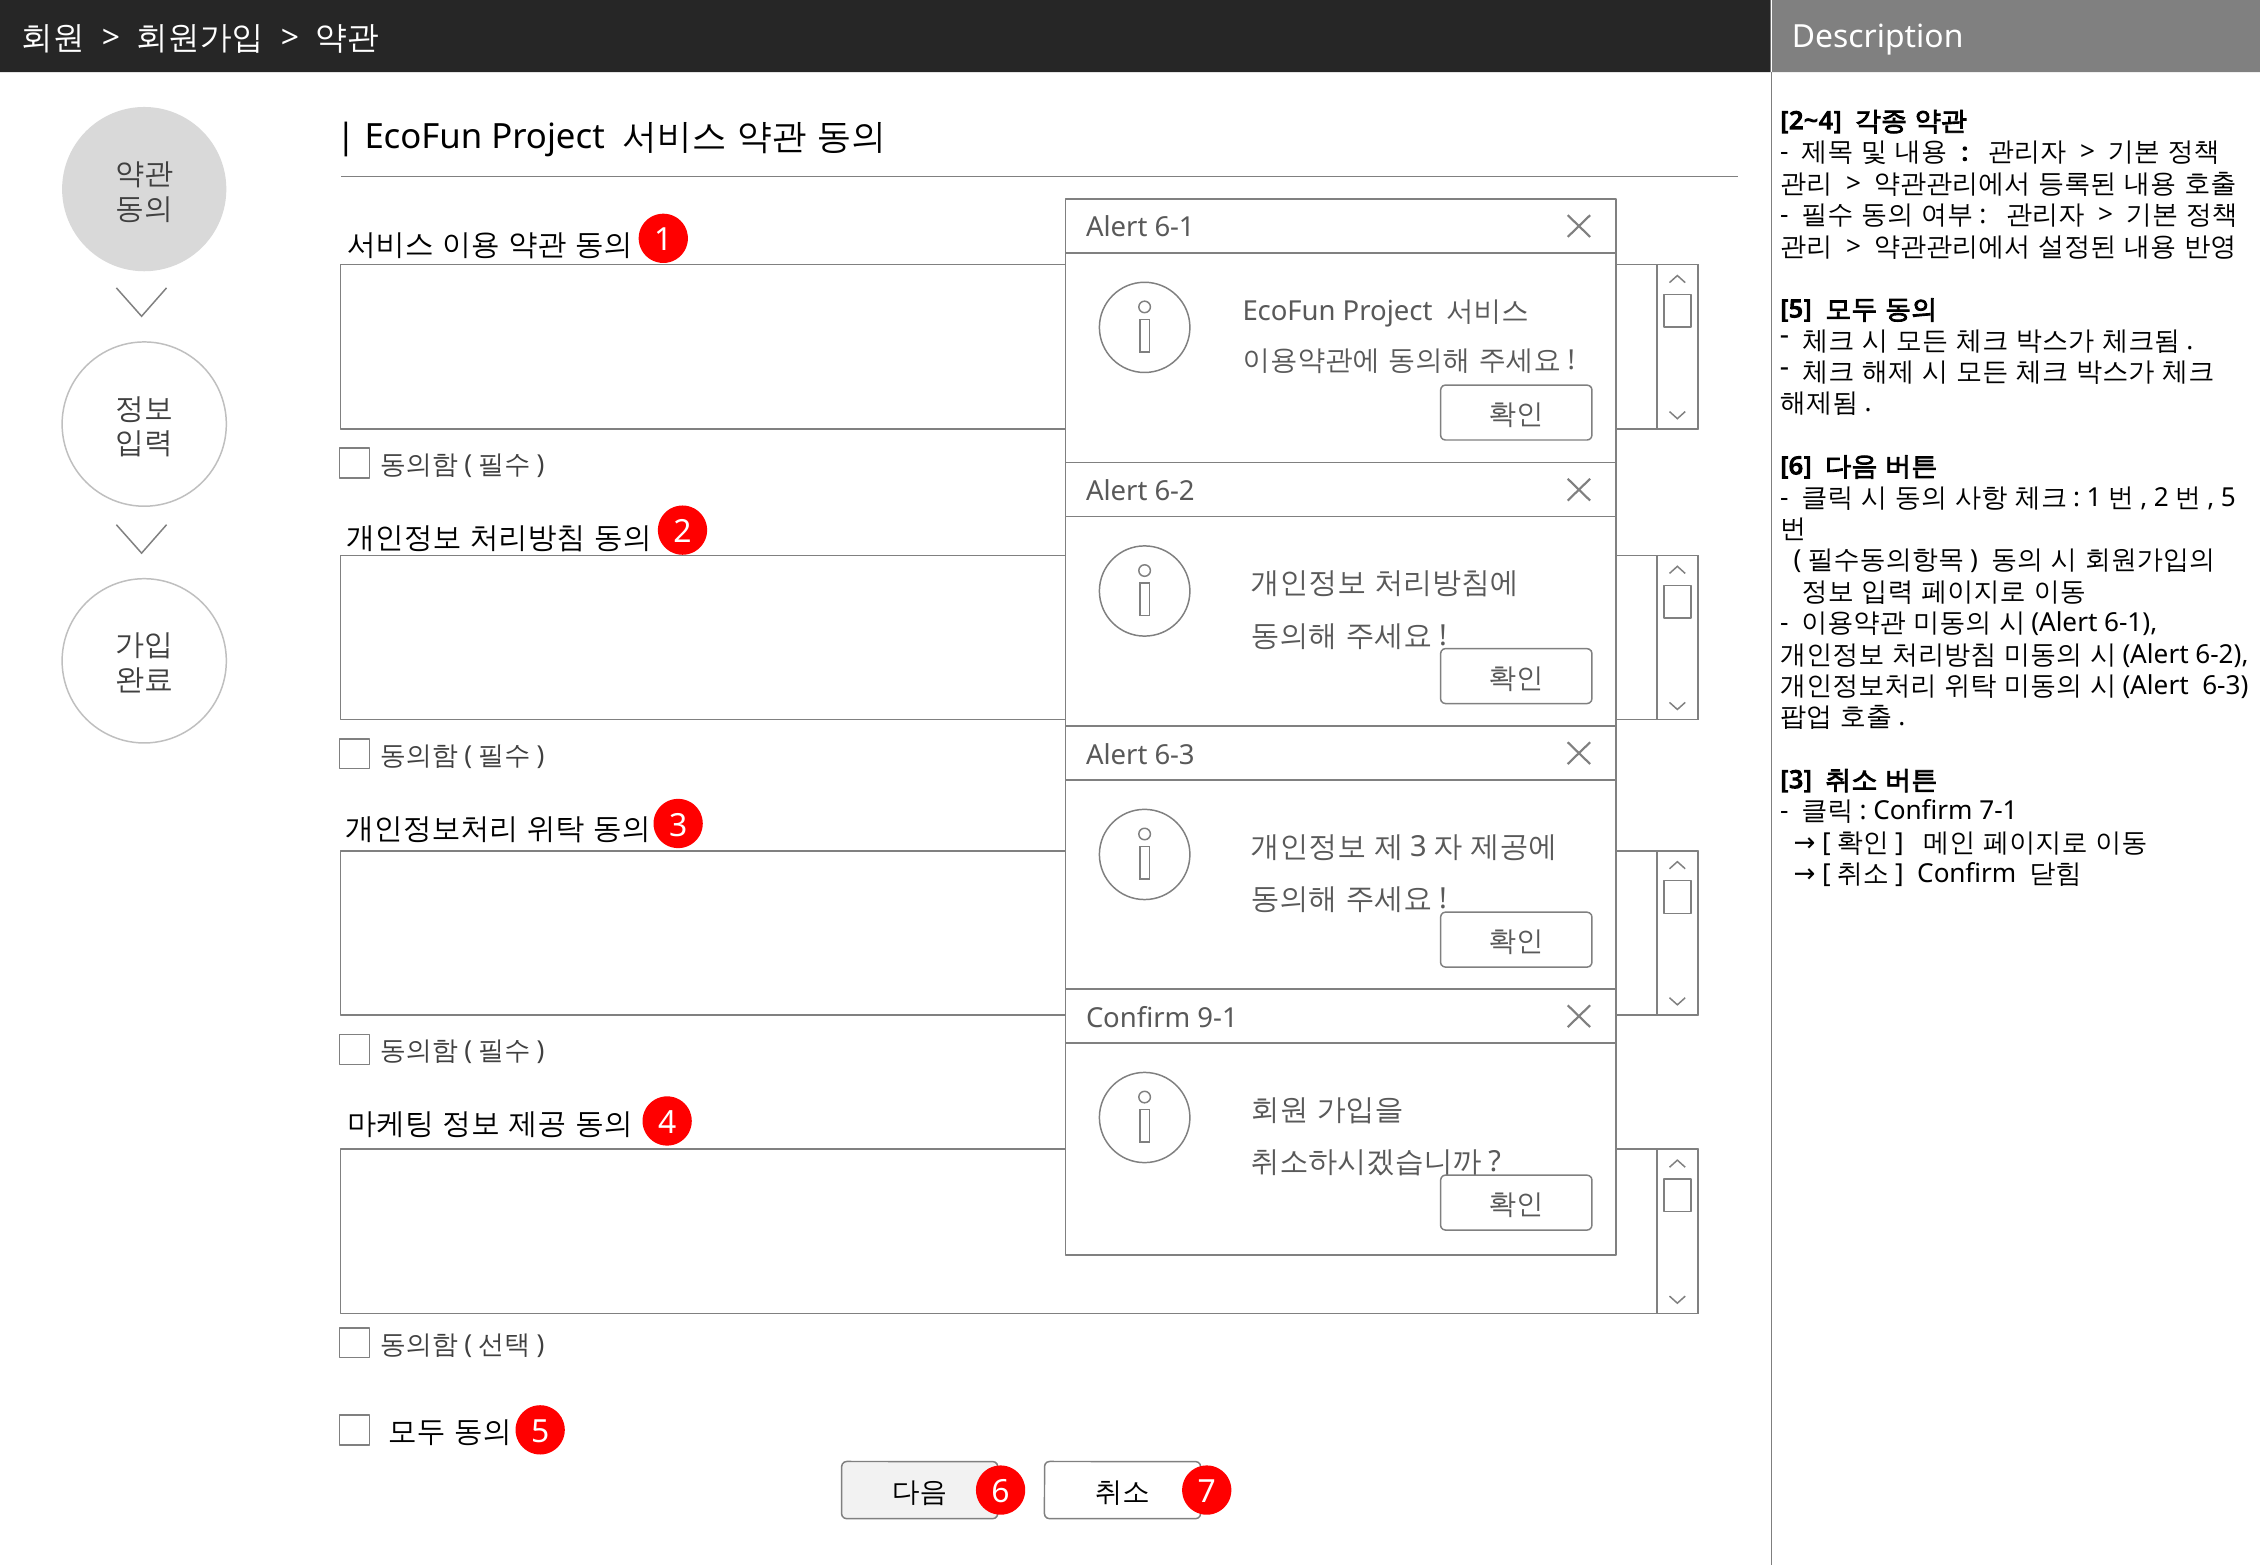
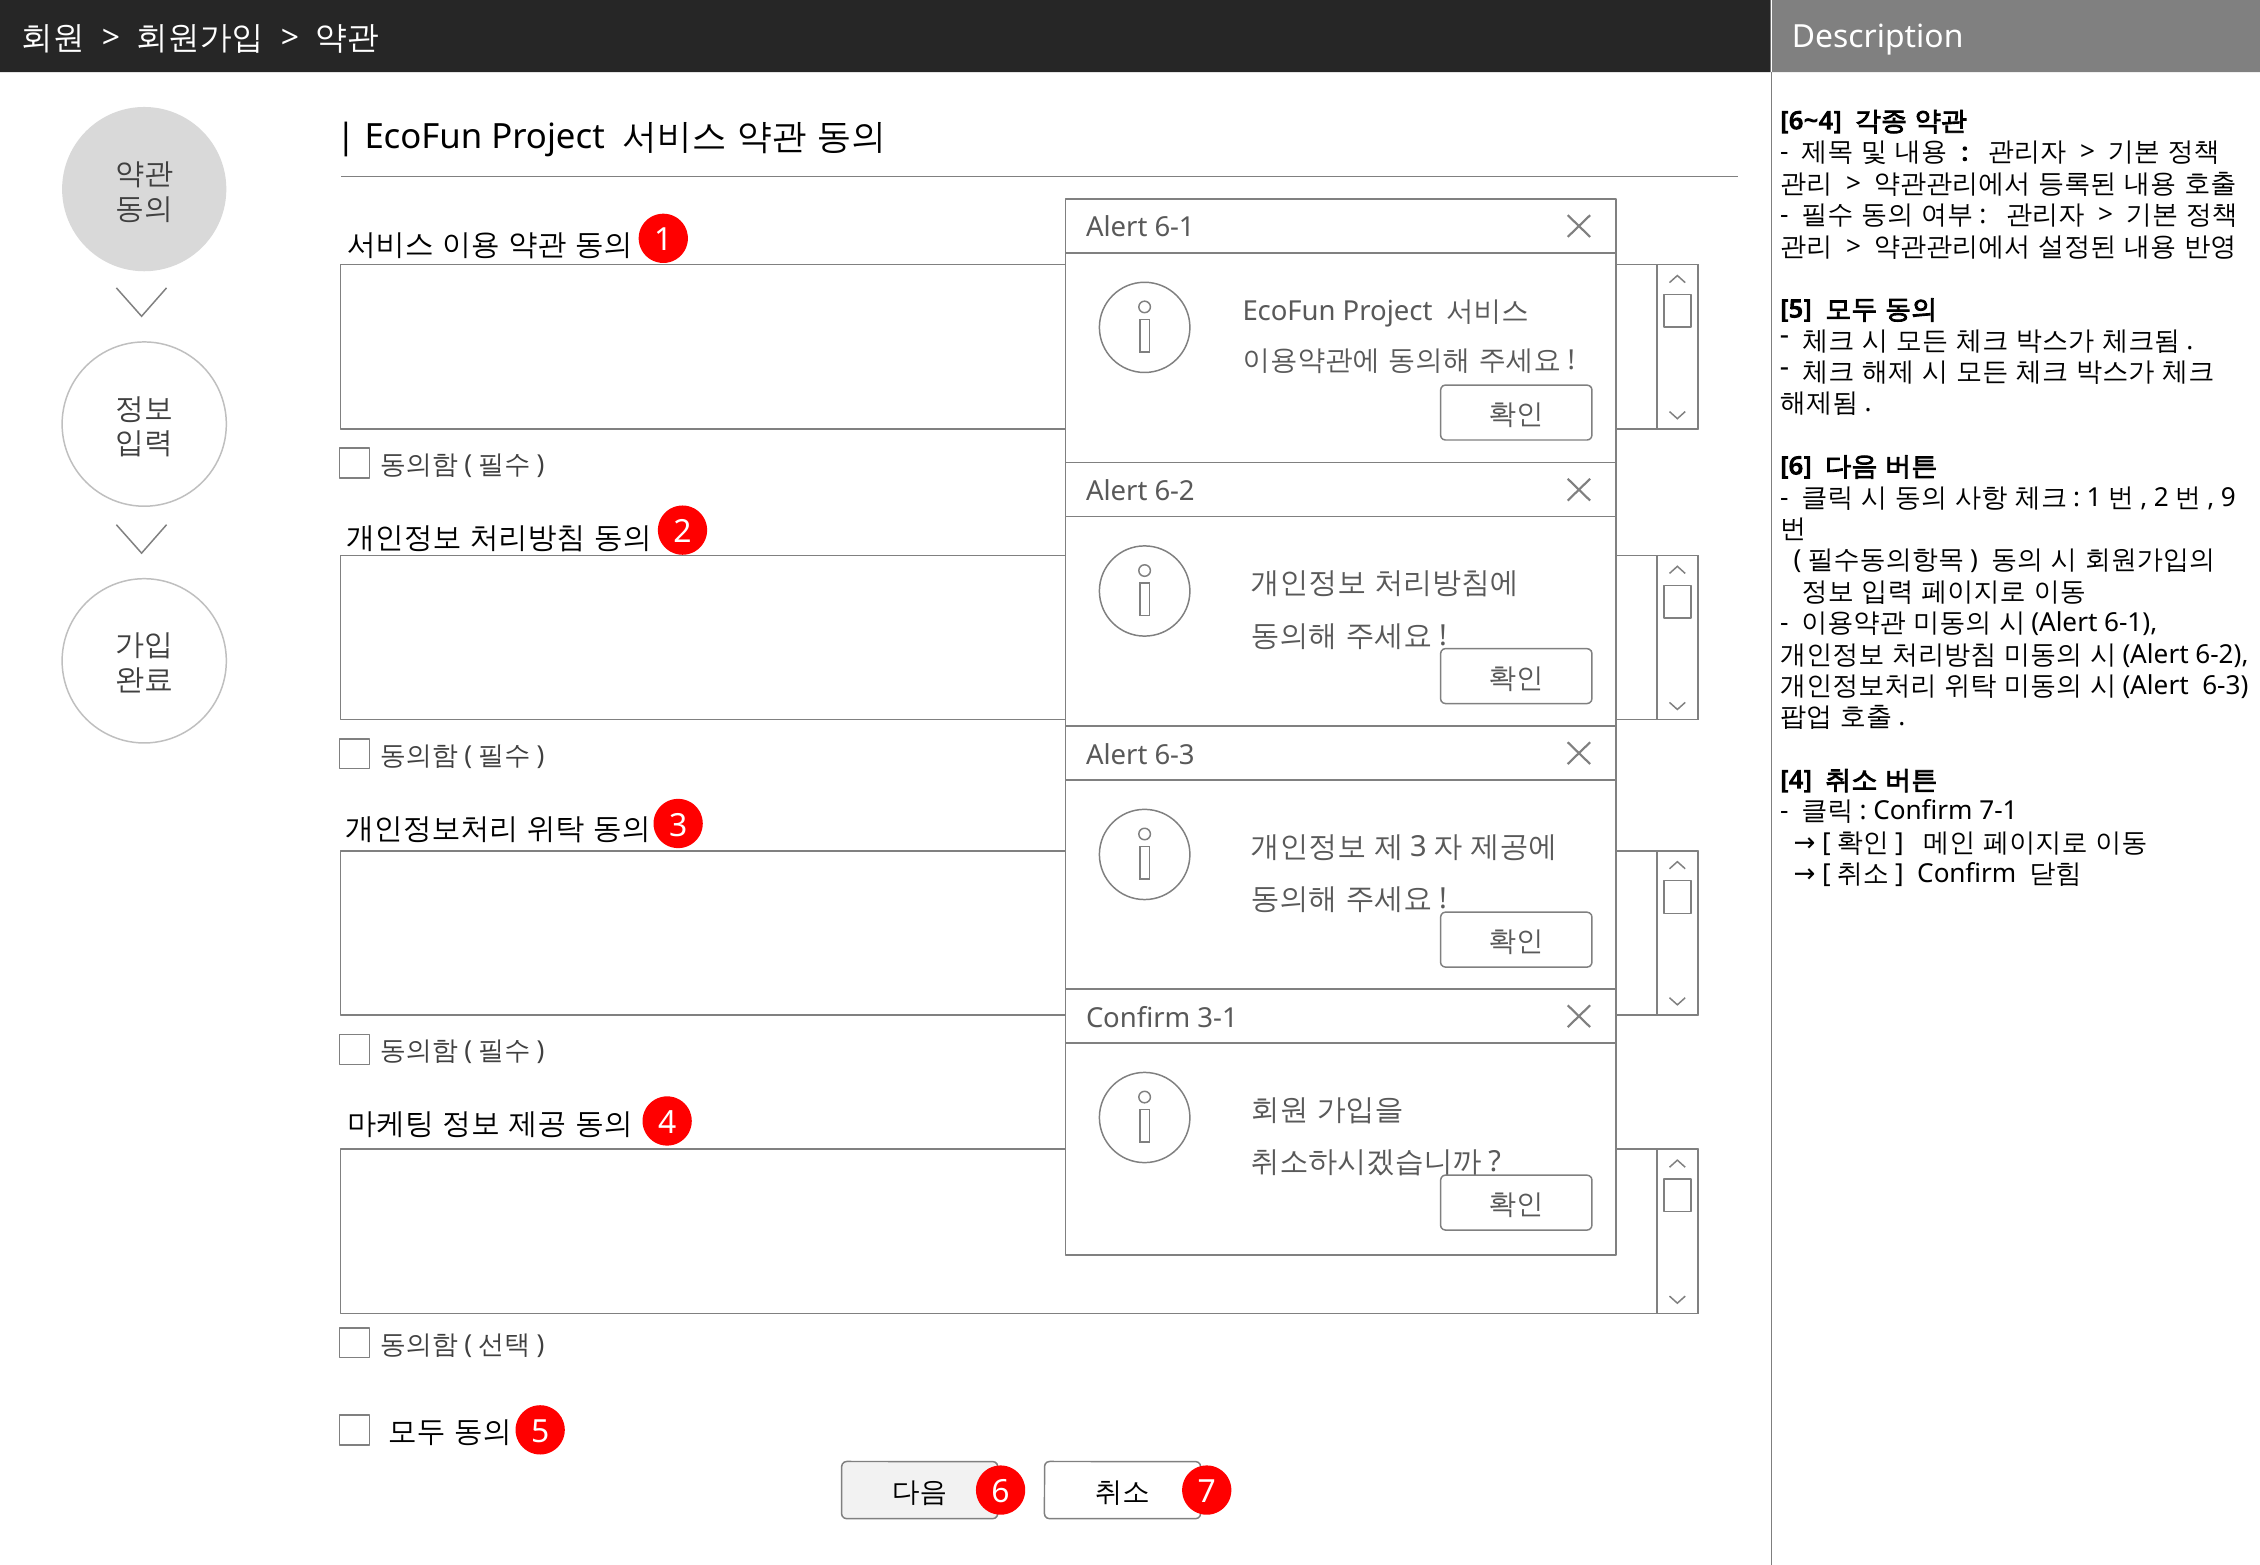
2~4: 2~4 -> 6~4
5 at (2228, 497): 5 -> 9
3 at (1796, 780): 3 -> 4
9-1: 9-1 -> 3-1
